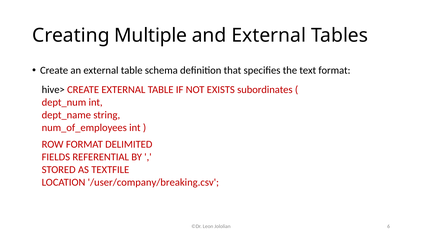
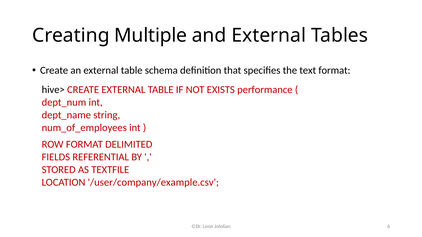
subordinates: subordinates -> performance
/user/company/breaking.csv: /user/company/breaking.csv -> /user/company/example.csv
